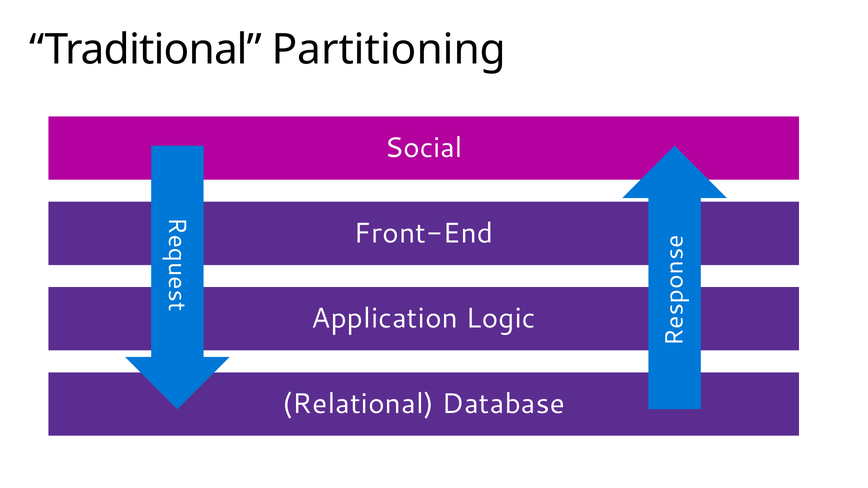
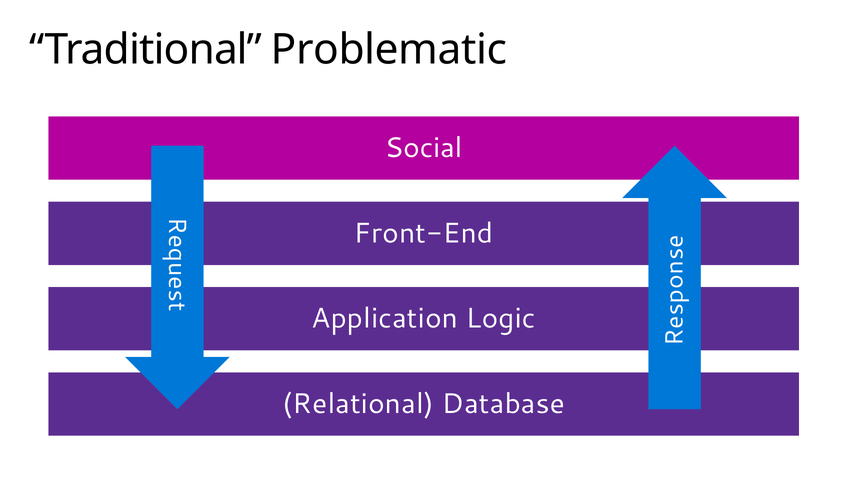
Partitioning: Partitioning -> Problematic
